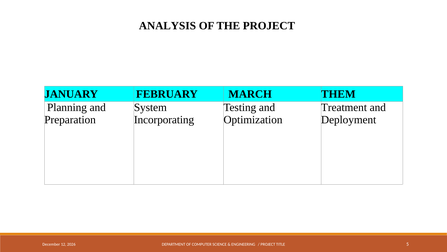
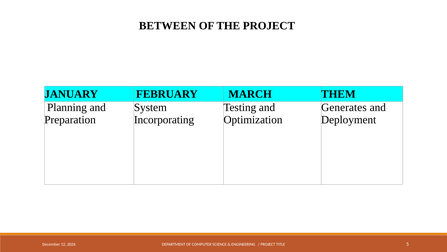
ANALYSIS: ANALYSIS -> BETWEEN
Treatment: Treatment -> Generates
